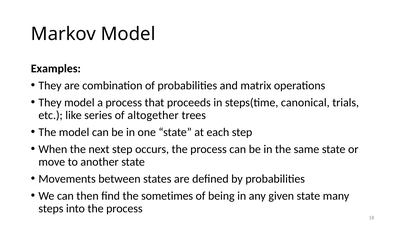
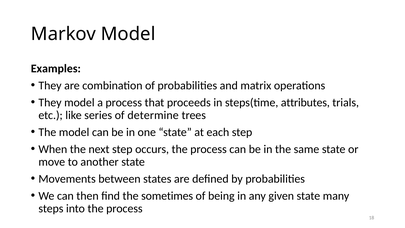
canonical: canonical -> attributes
altogether: altogether -> determine
